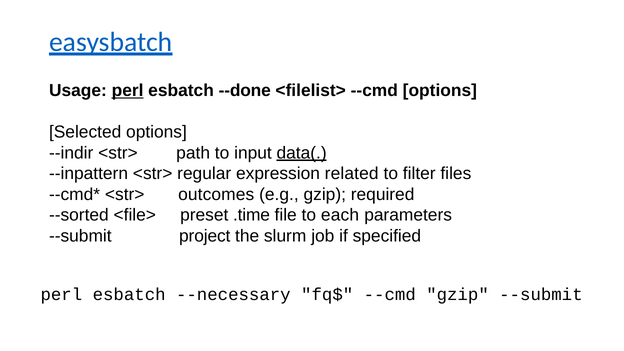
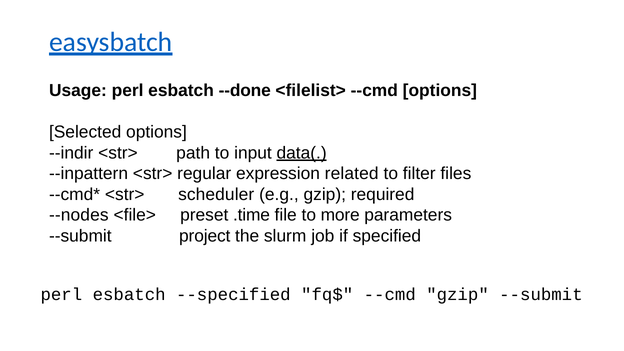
perl at (128, 90) underline: present -> none
outcomes: outcomes -> scheduler
--sorted: --sorted -> --nodes
each: each -> more
--necessary: --necessary -> --specified
